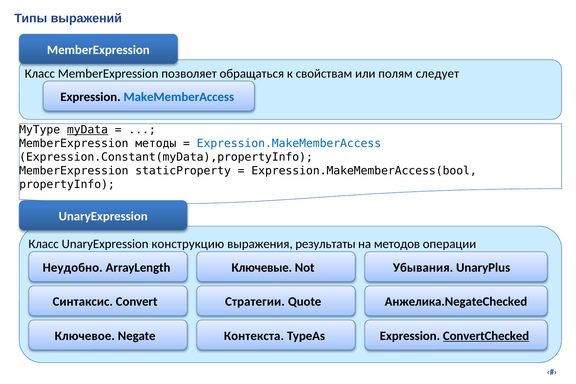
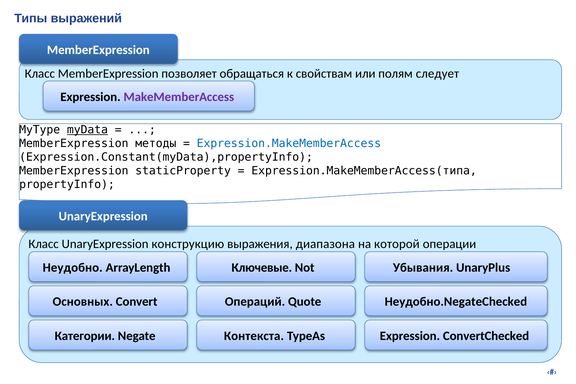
MakeMemberAccess colour: blue -> purple
Expression.MakeMemberAccess(bool: Expression.MakeMemberAccess(bool -> Expression.MakeMemberAccess(типа
результаты: результаты -> диапазона
методов: методов -> которой
Синтаксис: Синтаксис -> Основных
Стратегии: Стратегии -> Операций
Анжелика.NegateChecked: Анжелика.NegateChecked -> Неудобно.NegateChecked
Ключевое: Ключевое -> Категории
ConvertChecked underline: present -> none
